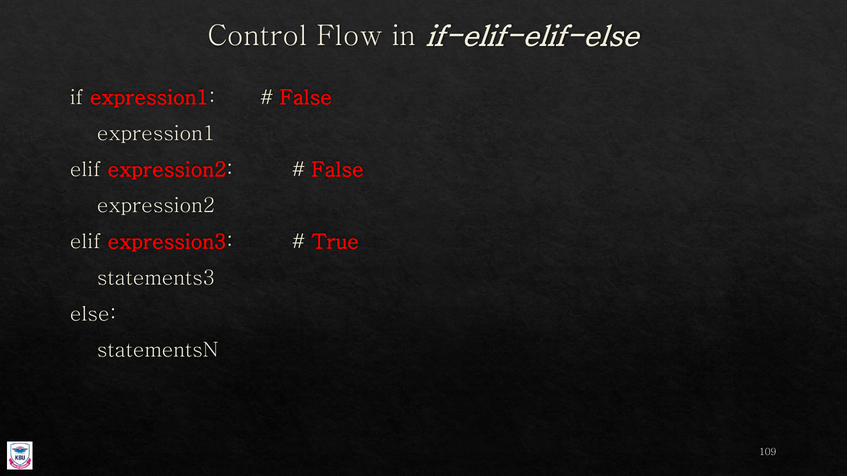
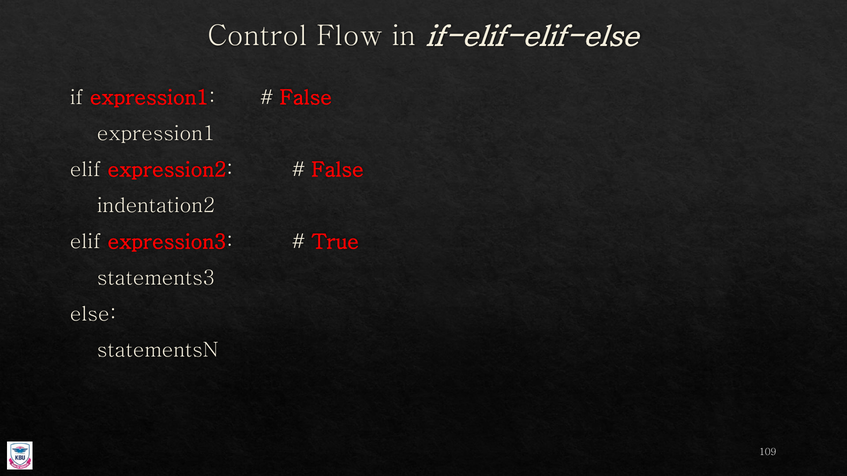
expression2 at (156, 206): expression2 -> indentation2
